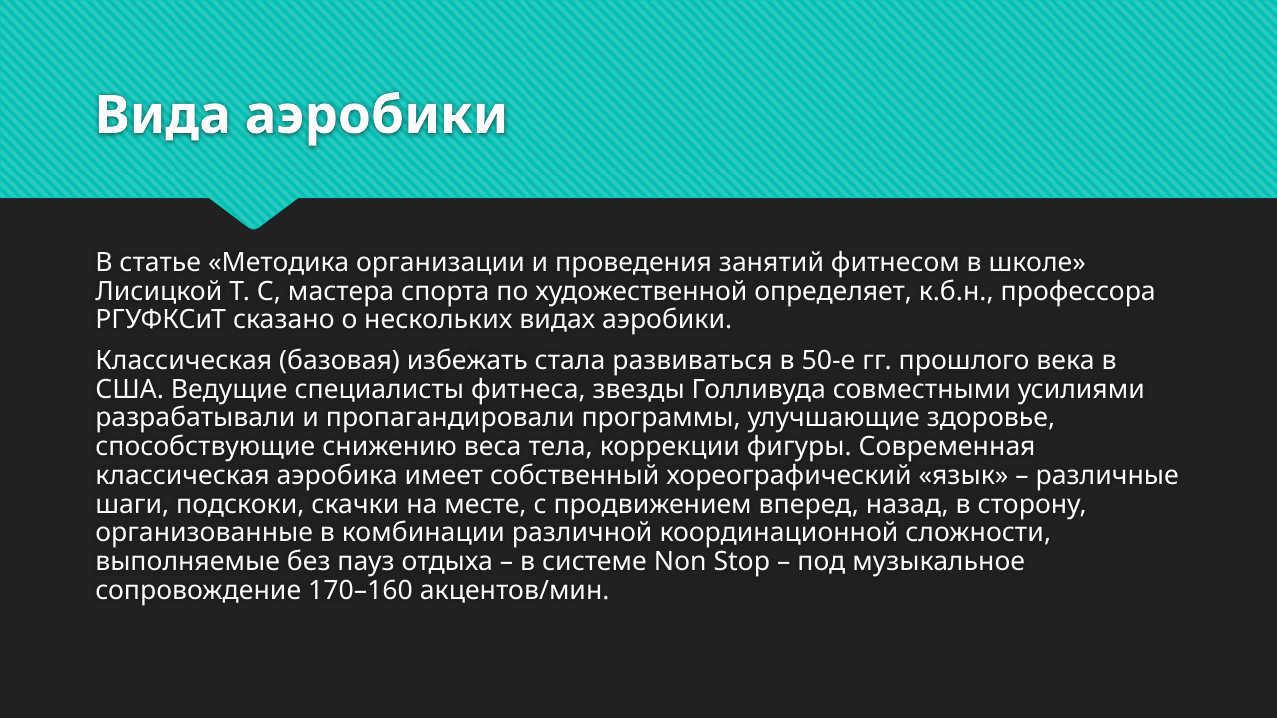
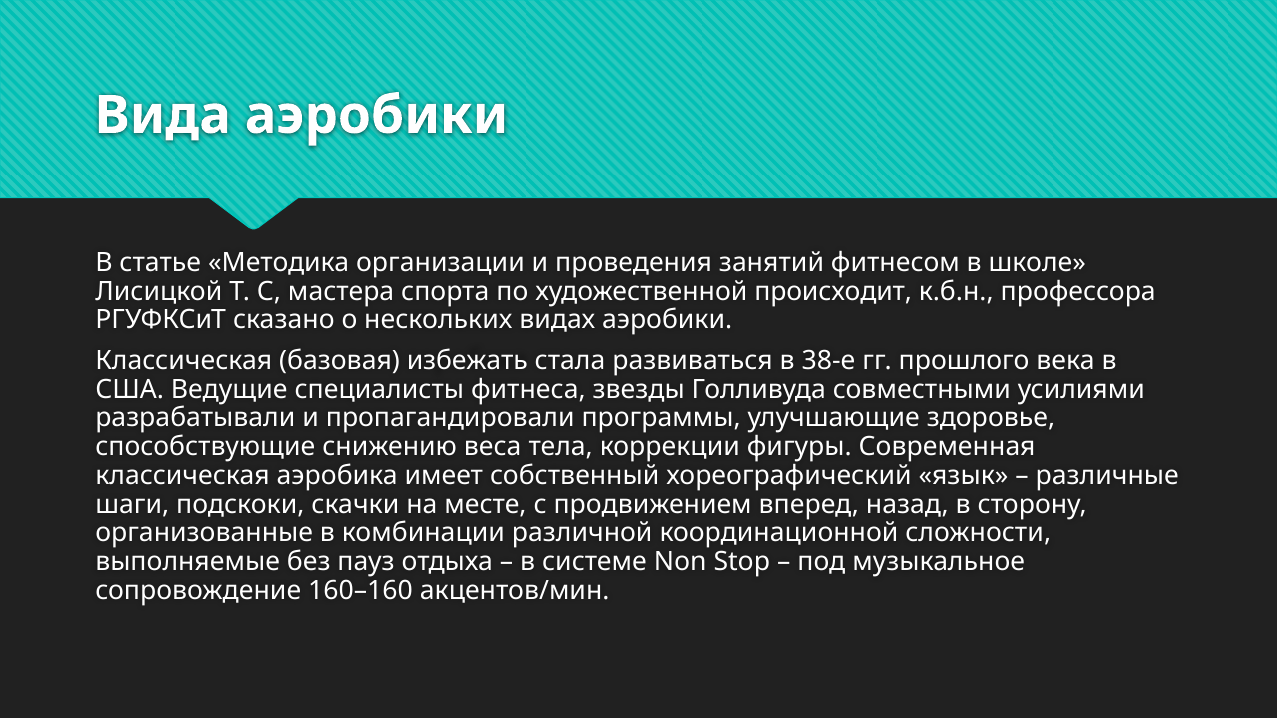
определяет: определяет -> происходит
50-е: 50-е -> 38-е
170–160: 170–160 -> 160–160
